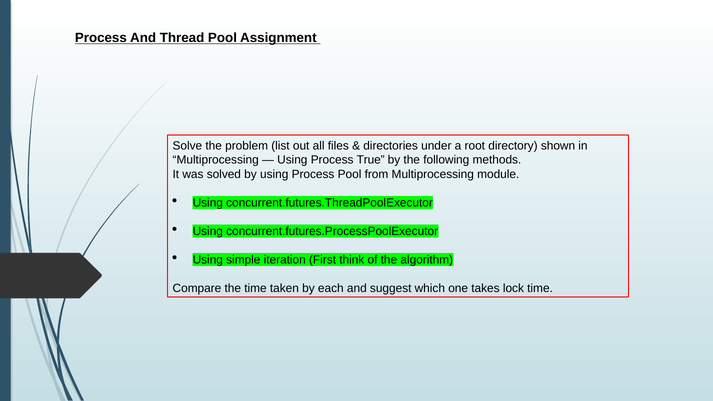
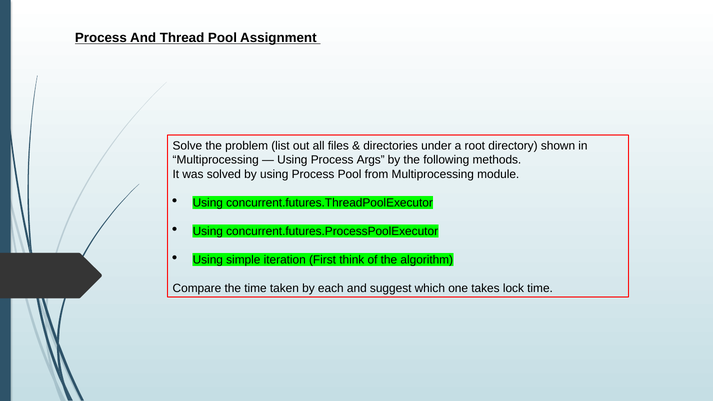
True: True -> Args
